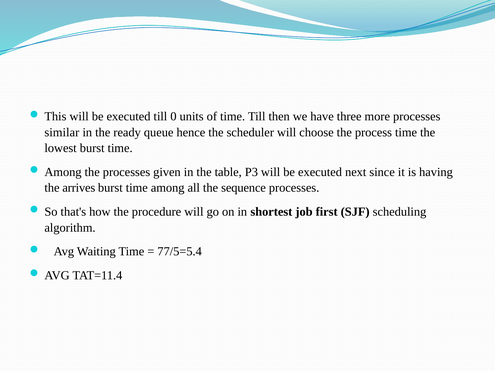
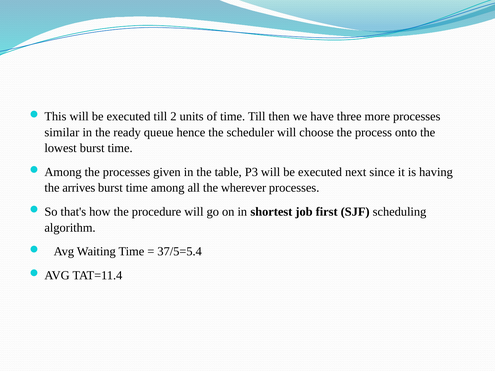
0: 0 -> 2
process time: time -> onto
sequence: sequence -> wherever
77/5=5.4: 77/5=5.4 -> 37/5=5.4
